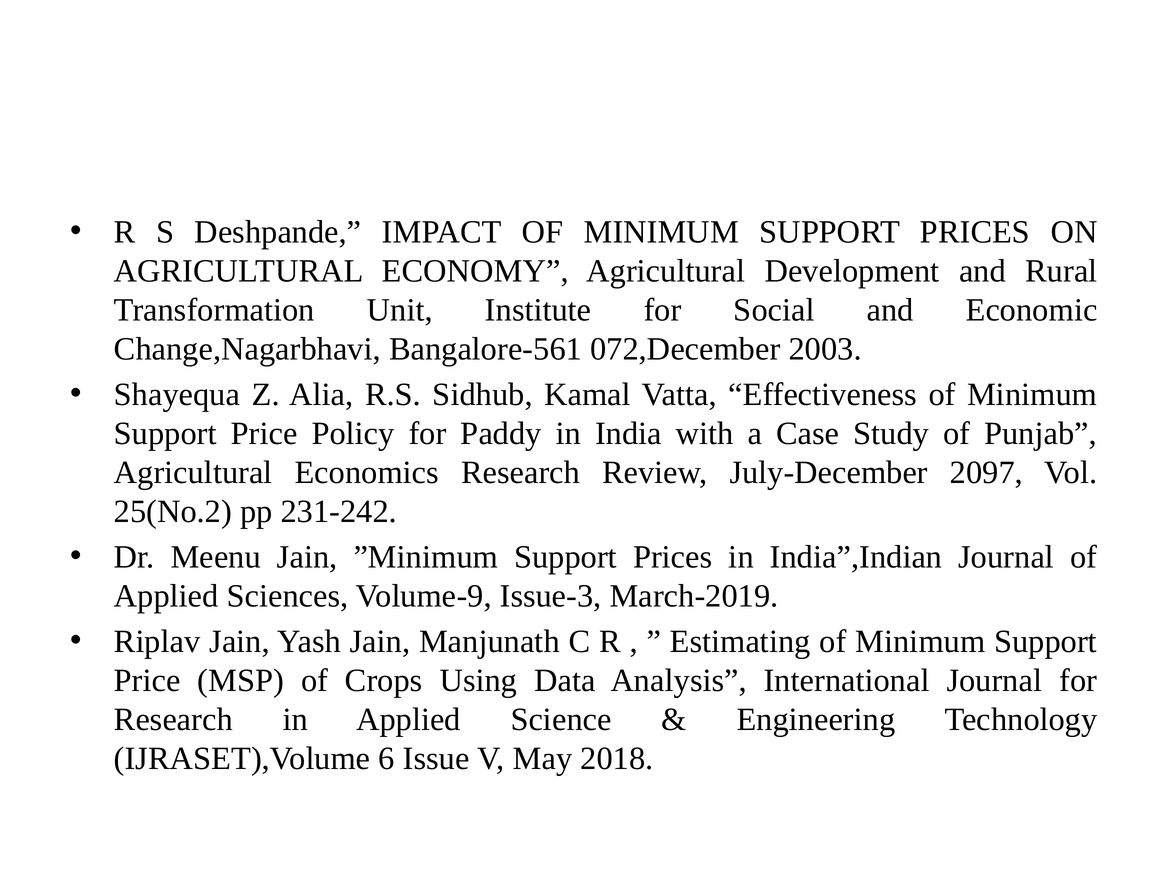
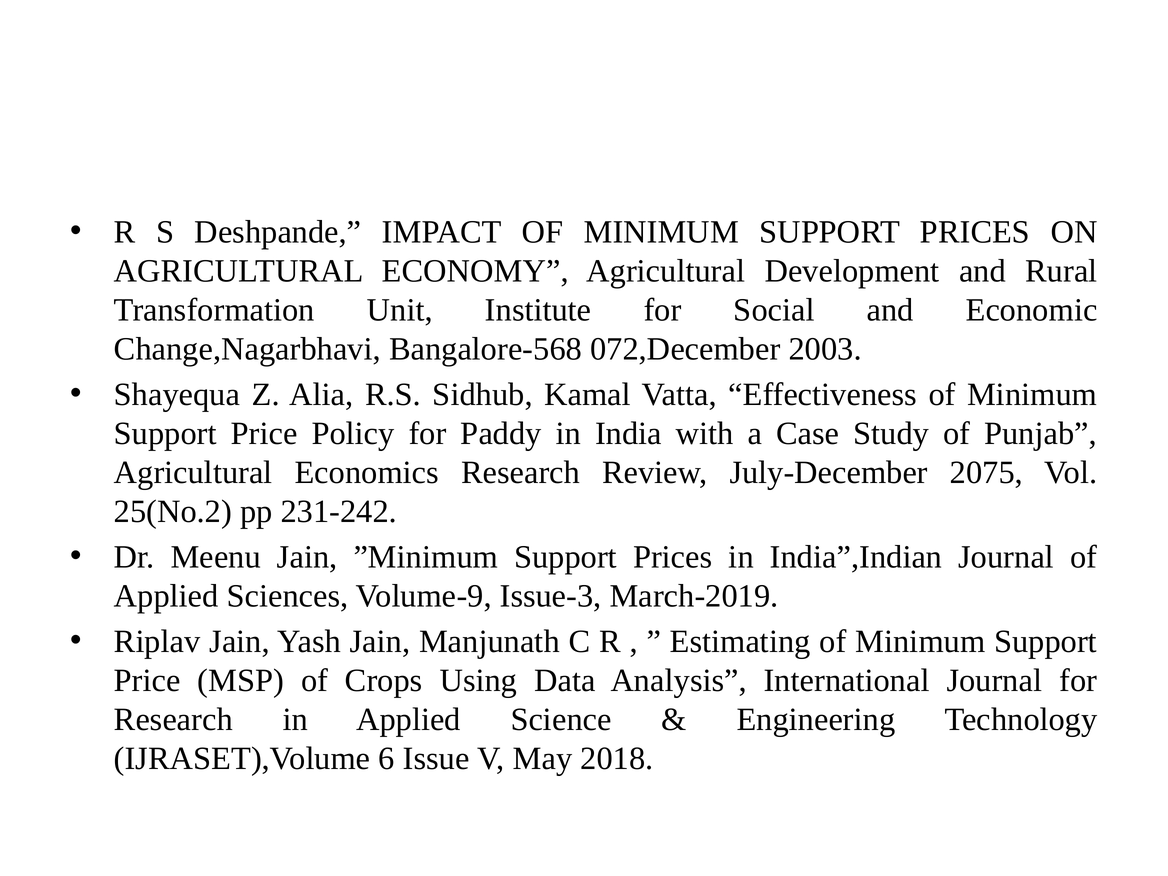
Bangalore-561: Bangalore-561 -> Bangalore-568
2097: 2097 -> 2075
